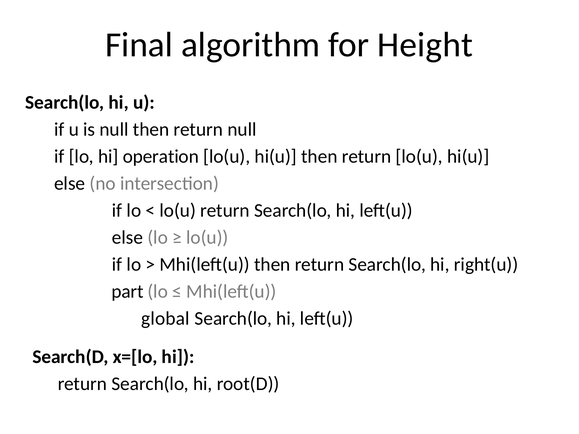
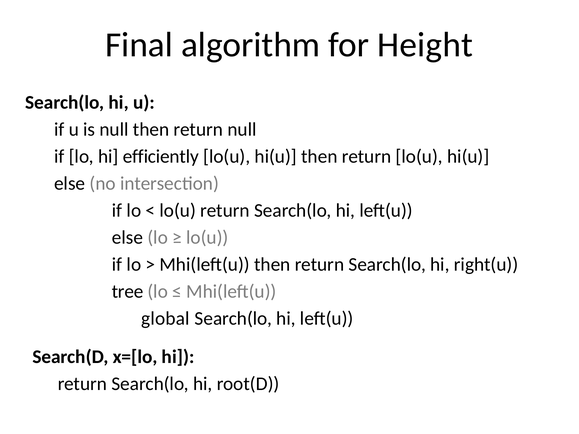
operation: operation -> efficiently
part: part -> tree
